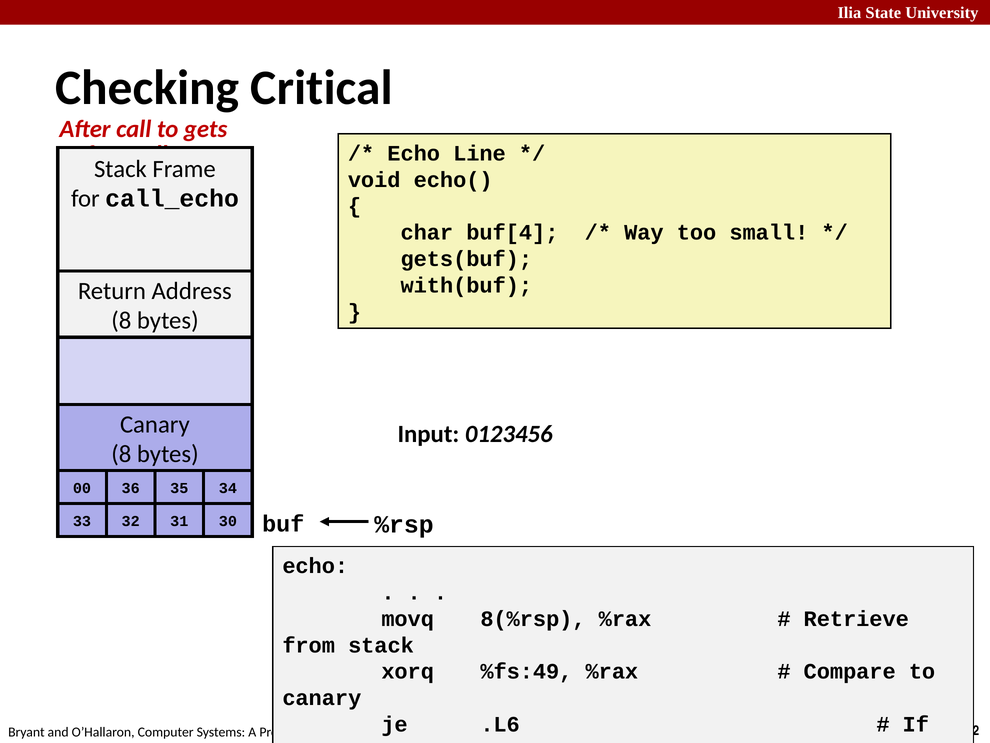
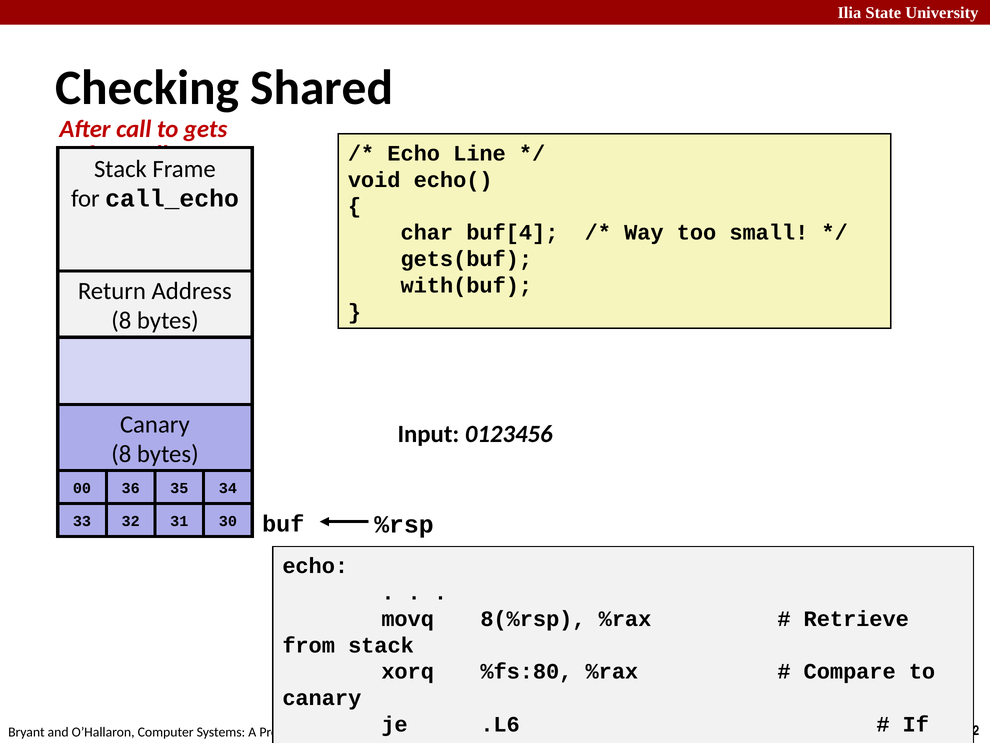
Critical: Critical -> Shared
%fs:49: %fs:49 -> %fs:80
